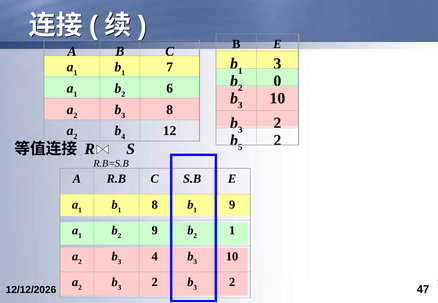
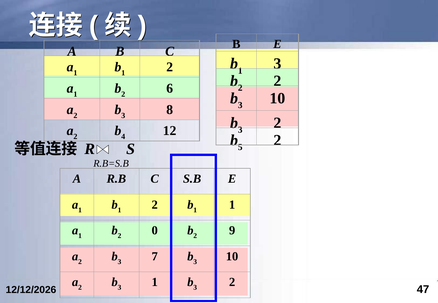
7 at (170, 67): 7 -> 2
2 0: 0 -> 2
8 at (155, 205): 8 -> 2
9 at (232, 205): 9 -> 1
2 9: 9 -> 0
2 1: 1 -> 9
3 4: 4 -> 7
2 at (155, 282): 2 -> 1
